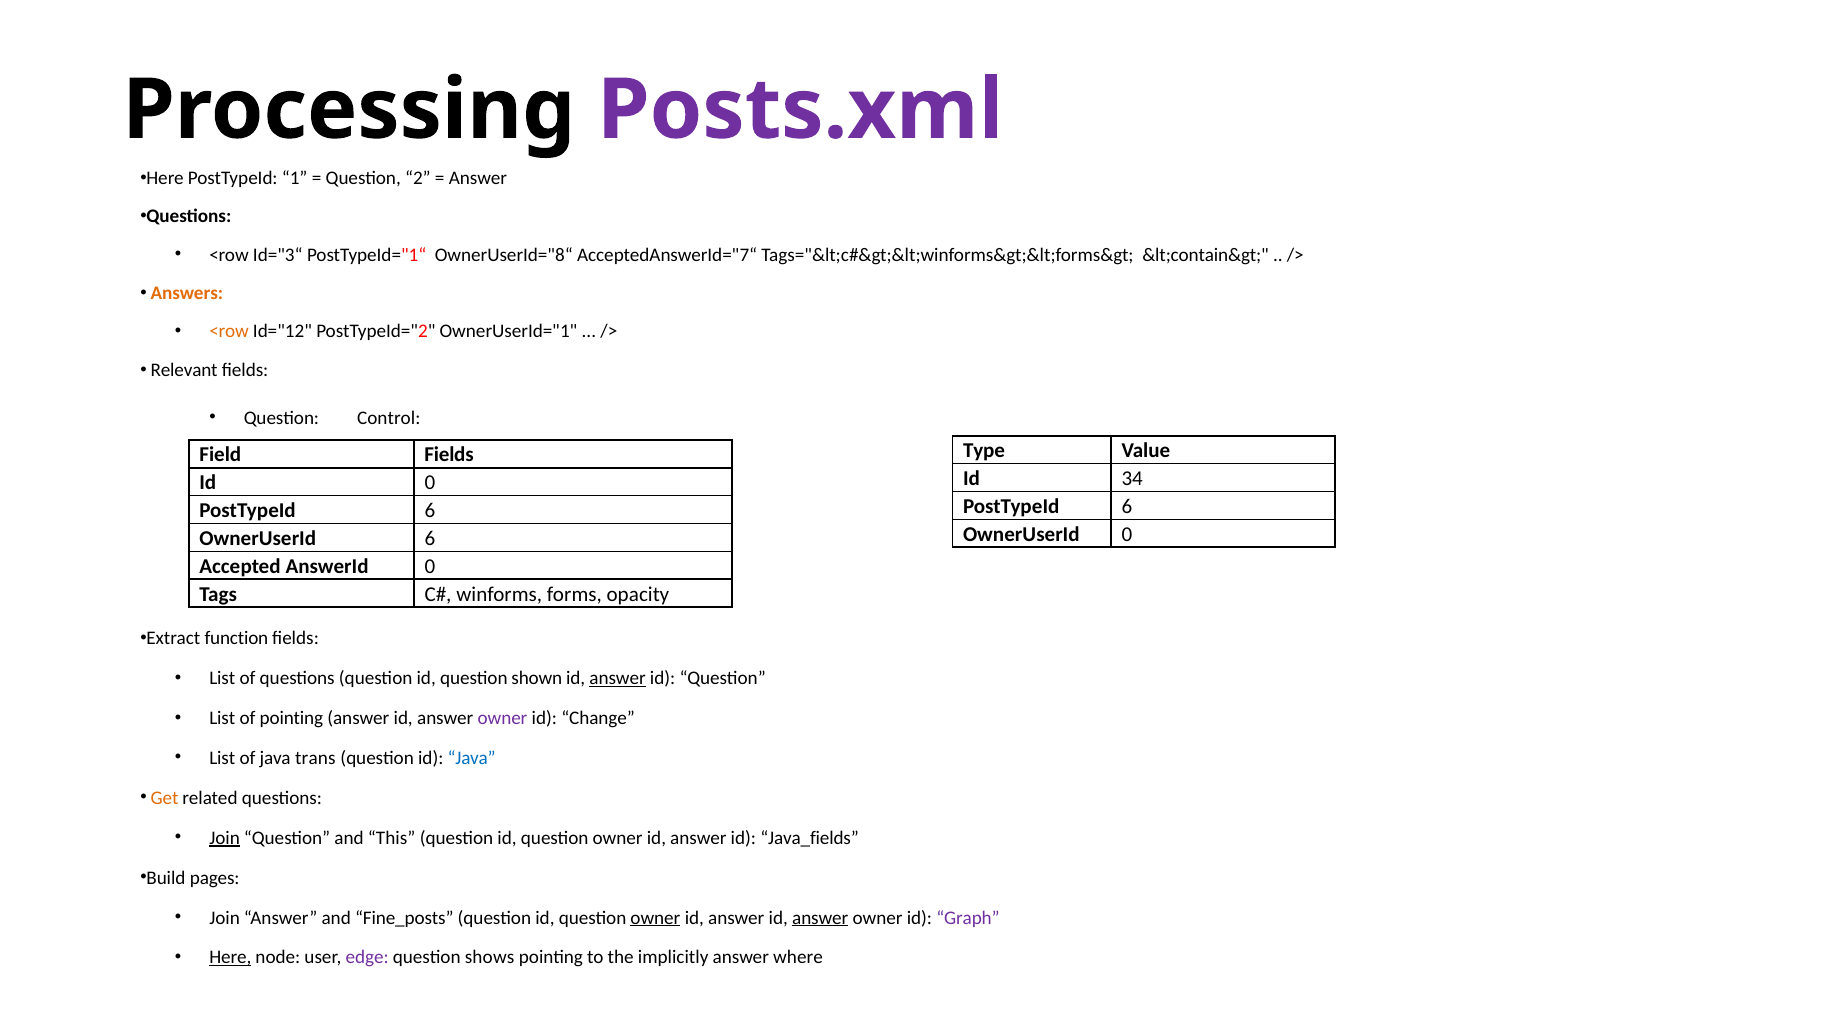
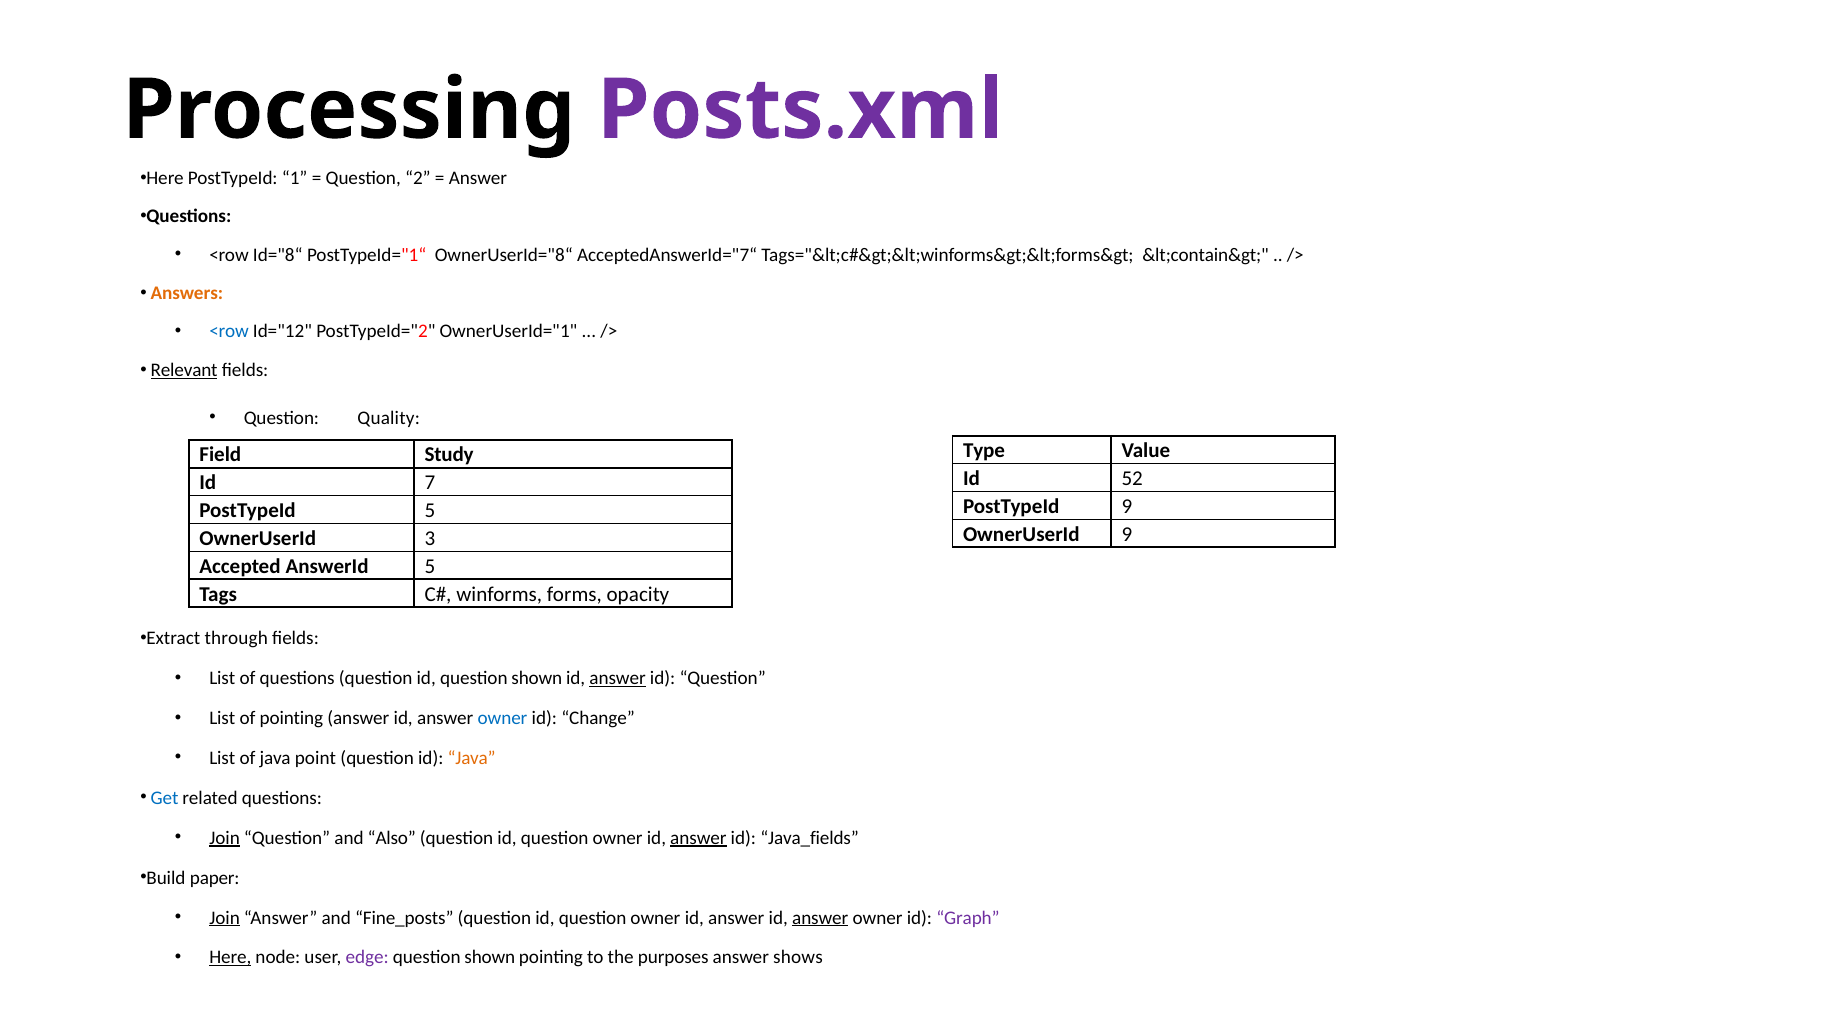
Id="3“: Id="3“ -> Id="8“
<row at (229, 332) colour: orange -> blue
Relevant underline: none -> present
Control: Control -> Quality
Field Fields: Fields -> Study
34: 34 -> 52
Id 0: 0 -> 7
6 at (1127, 507): 6 -> 9
6 at (430, 511): 6 -> 5
OwnerUserId 0: 0 -> 9
OwnerUserId 6: 6 -> 3
AnswerId 0: 0 -> 5
function: function -> through
owner at (503, 718) colour: purple -> blue
trans: trans -> point
Java at (472, 758) colour: blue -> orange
Get colour: orange -> blue
This: This -> Also
answer at (698, 838) underline: none -> present
pages: pages -> paper
Join at (225, 918) underline: none -> present
owner at (655, 918) underline: present -> none
shows at (490, 958): shows -> shown
implicitly: implicitly -> purposes
where: where -> shows
